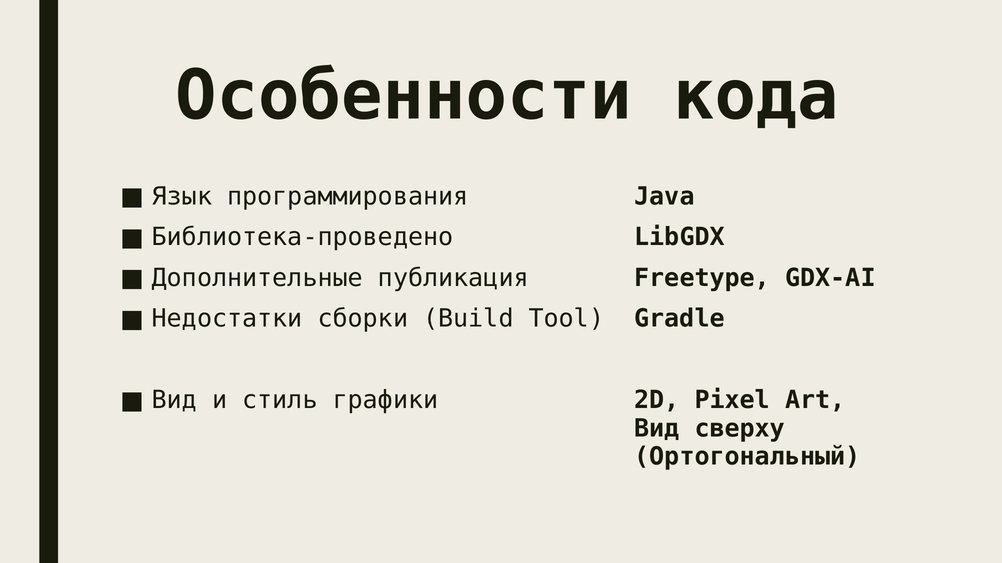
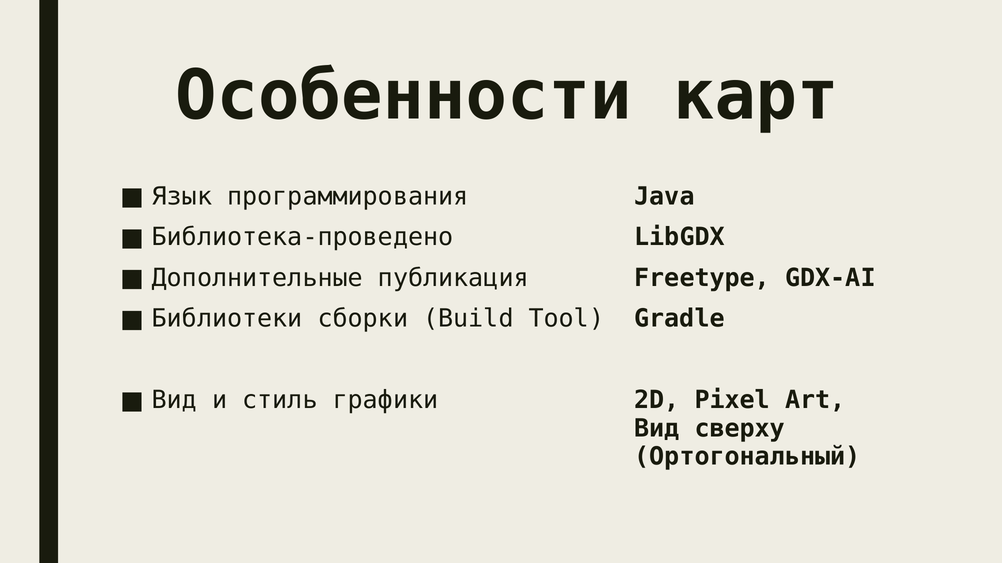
кода: кода -> карт
Недостатки: Недостатки -> Библиотеки
